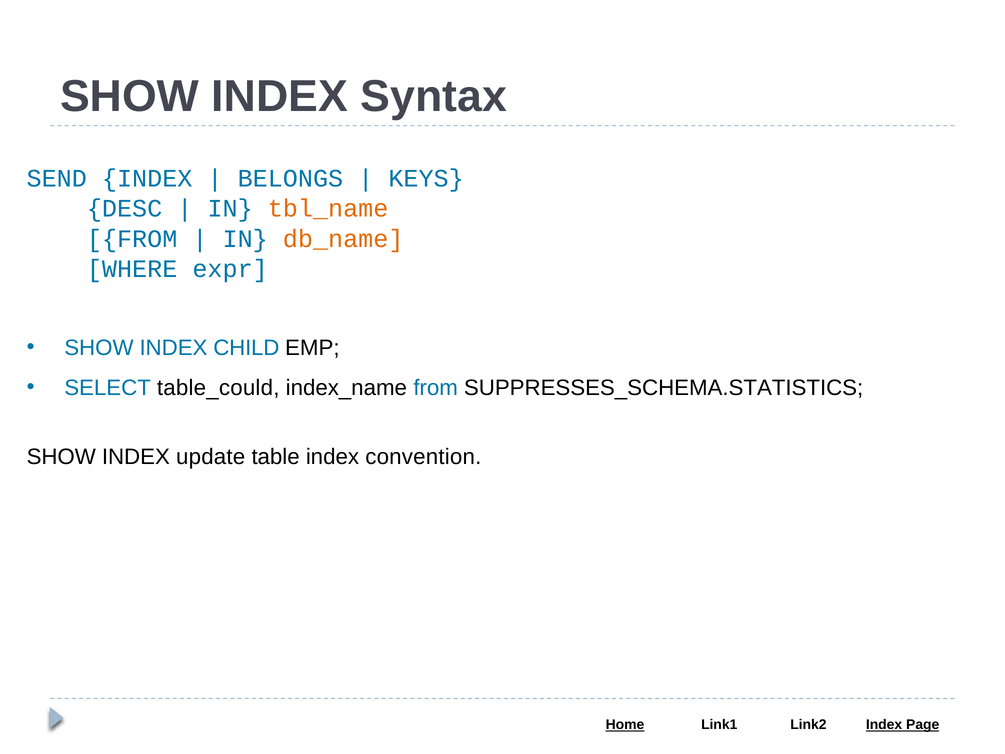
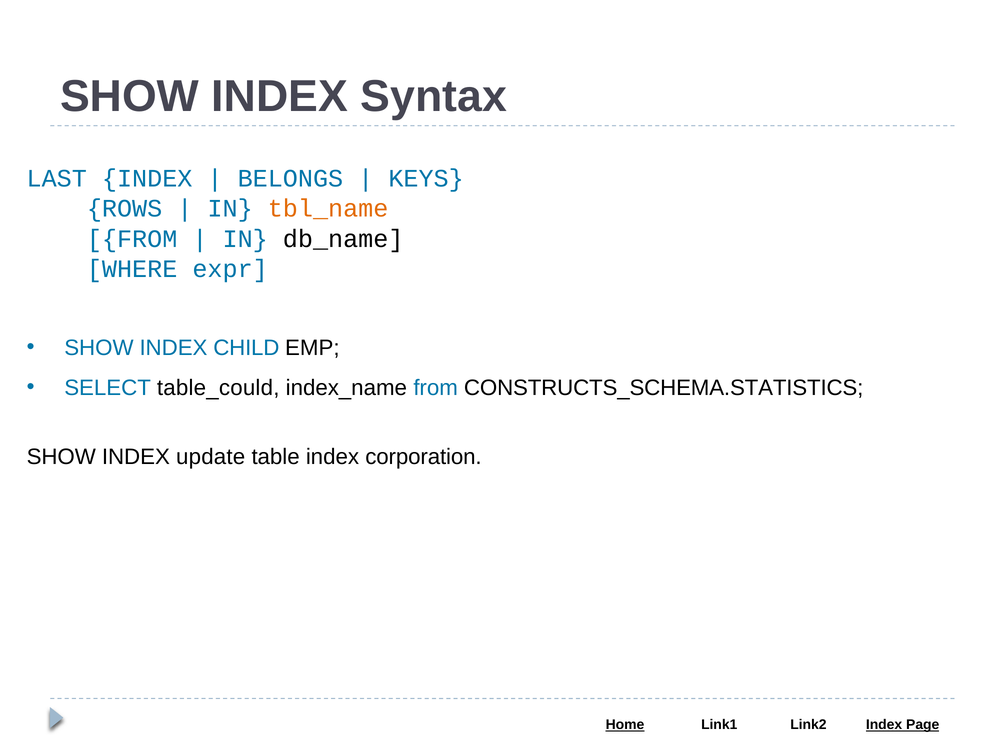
SEND: SEND -> LAST
DESC: DESC -> ROWS
db_name colour: orange -> black
SUPPRESSES_SCHEMA.STATISTICS: SUPPRESSES_SCHEMA.STATISTICS -> CONSTRUCTS_SCHEMA.STATISTICS
convention: convention -> corporation
